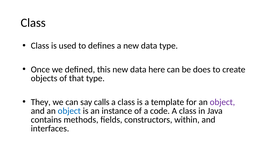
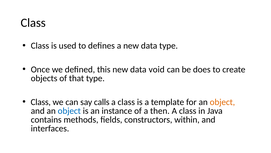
here: here -> void
They at (41, 102): They -> Class
object at (222, 102) colour: purple -> orange
code: code -> then
